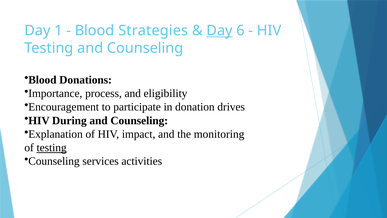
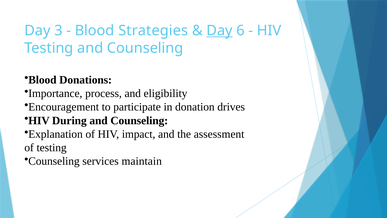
1: 1 -> 3
monitoring: monitoring -> assessment
testing at (52, 147) underline: present -> none
activities: activities -> maintain
